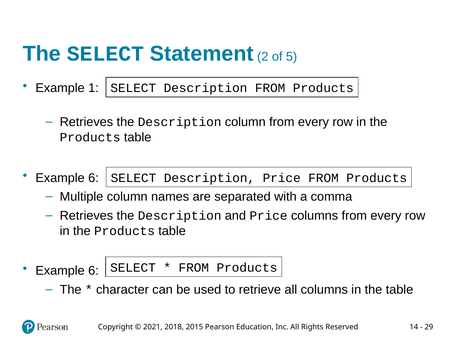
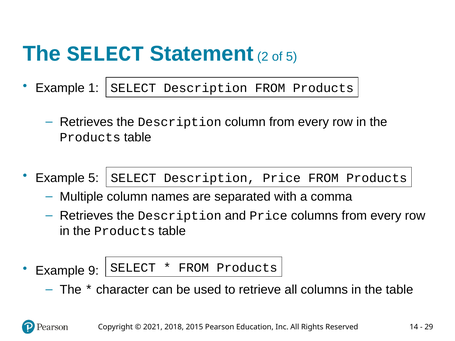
6 at (93, 178): 6 -> 5
6 at (93, 271): 6 -> 9
